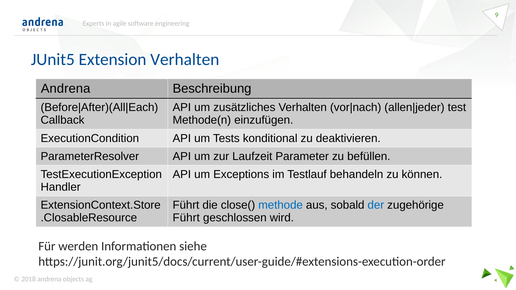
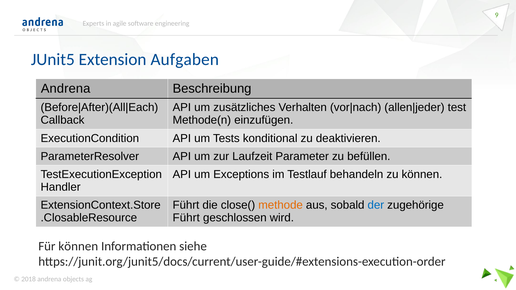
Extension Verhalten: Verhalten -> Aufgaben
methode colour: blue -> orange
Für werden: werden -> können
